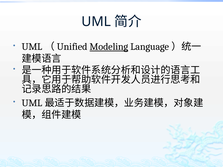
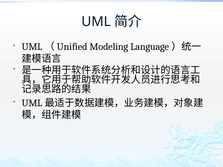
Modeling underline: present -> none
